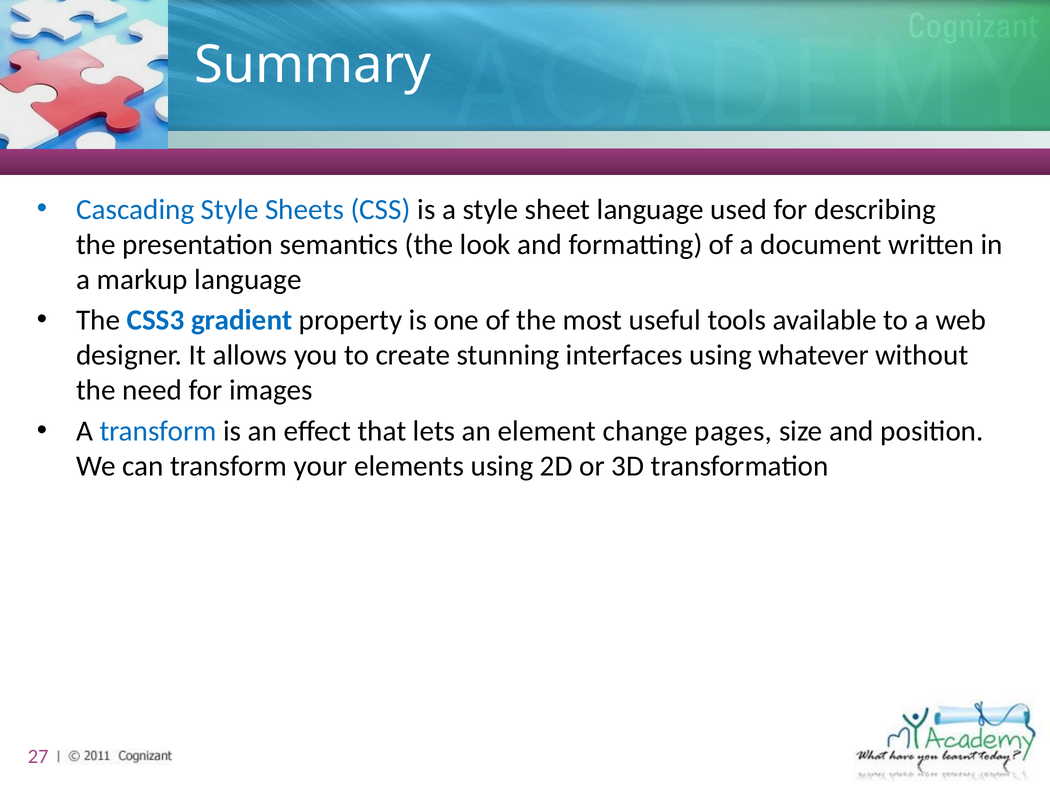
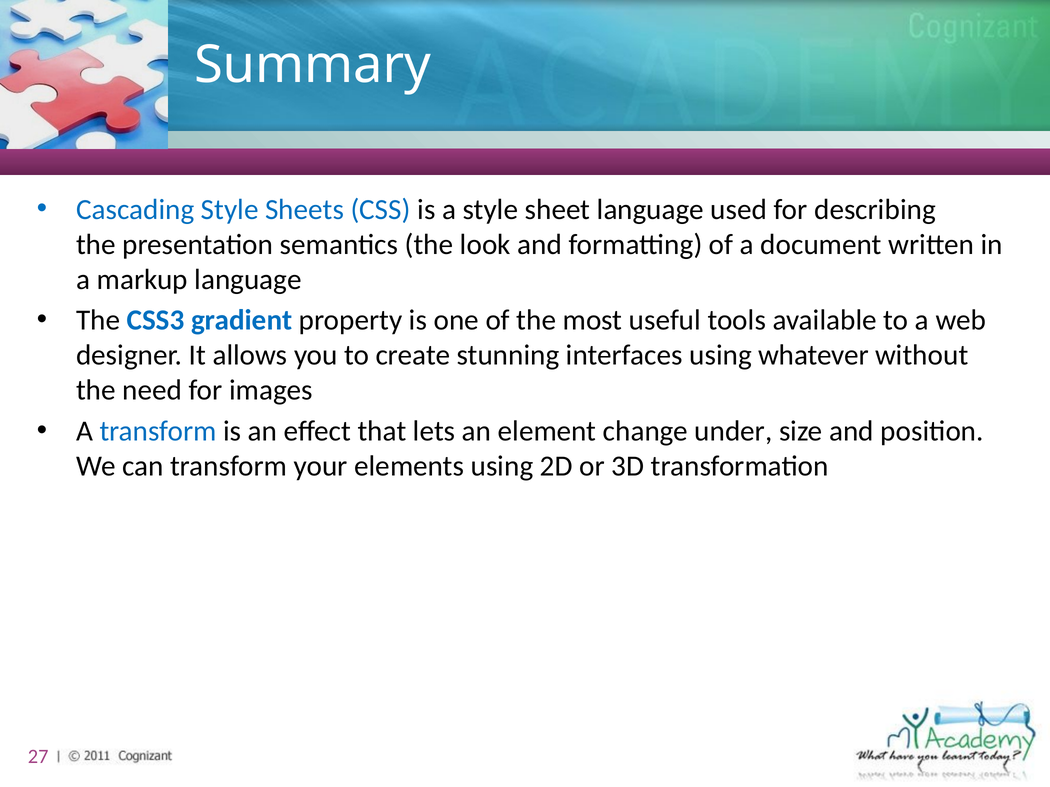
pages: pages -> under
